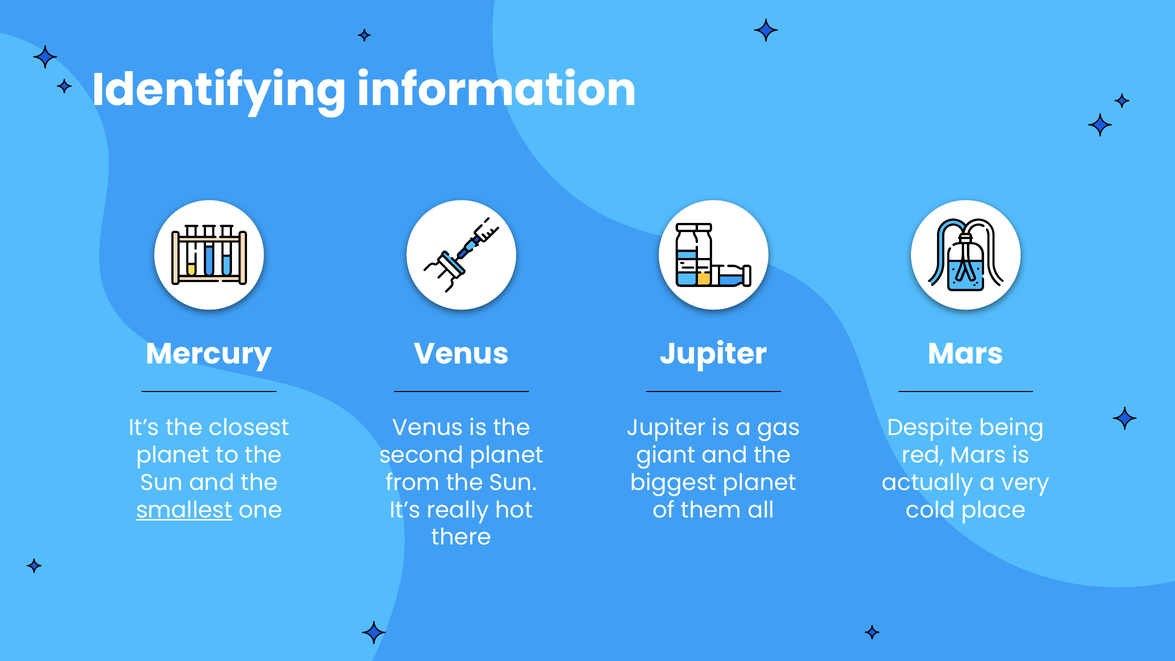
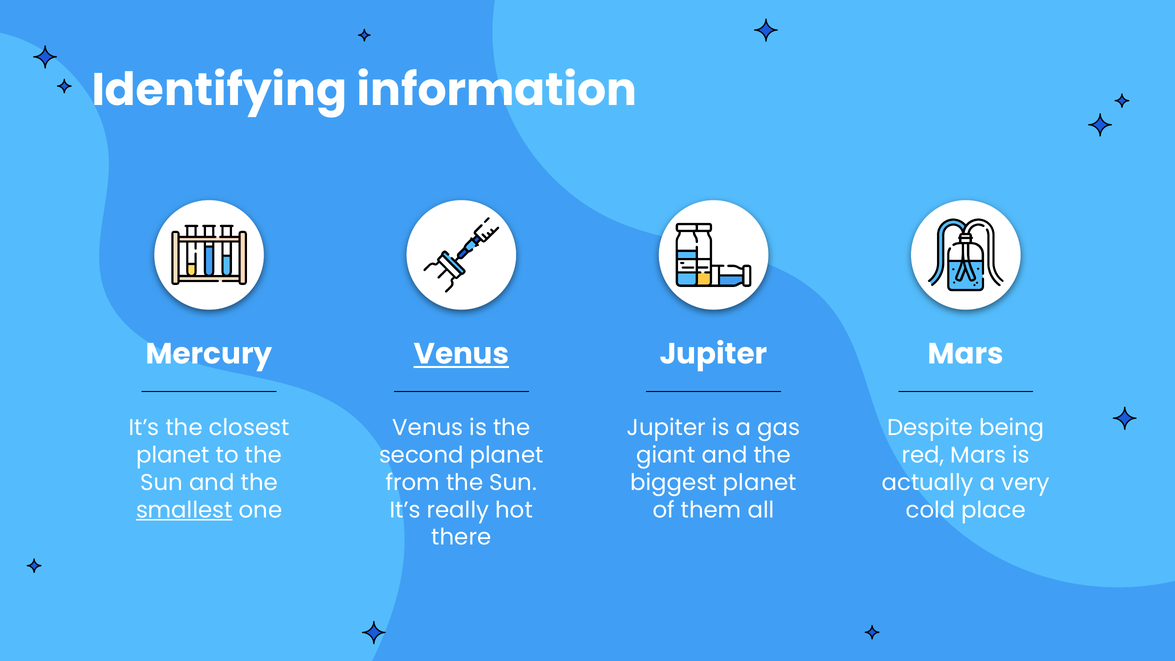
Venus at (461, 354) underline: none -> present
